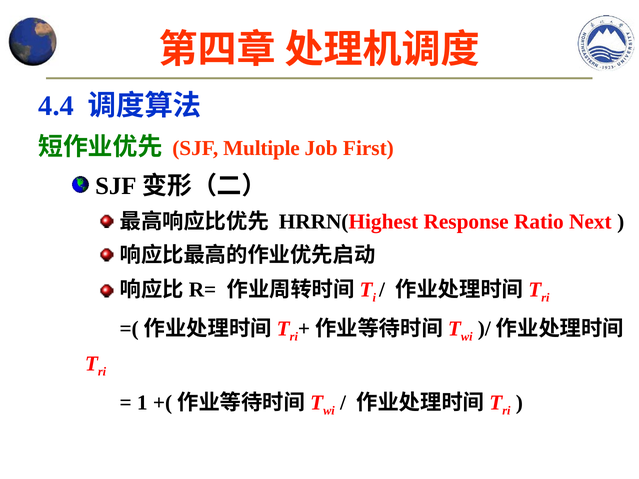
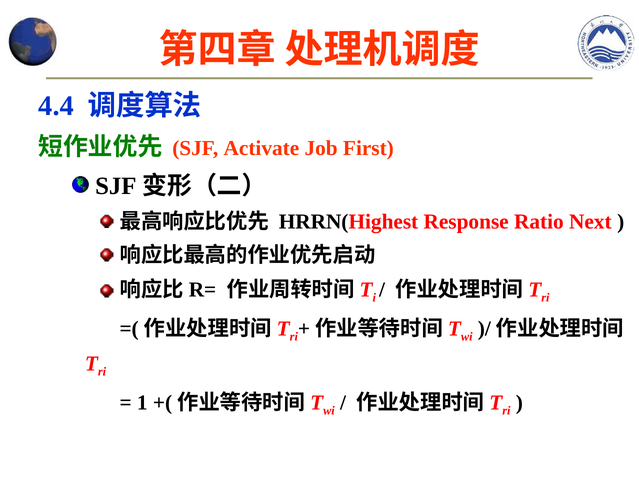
Multiple: Multiple -> Activate
